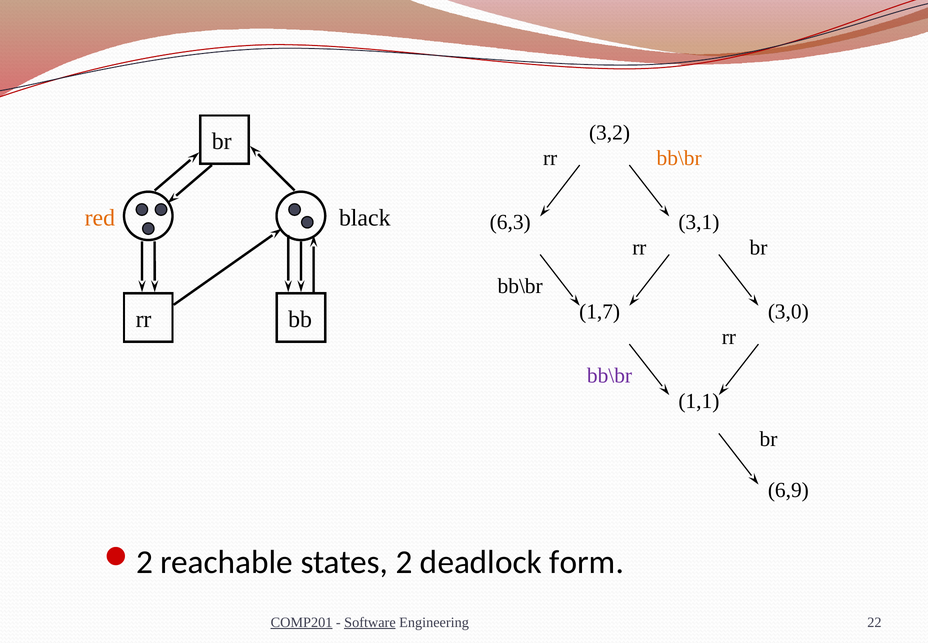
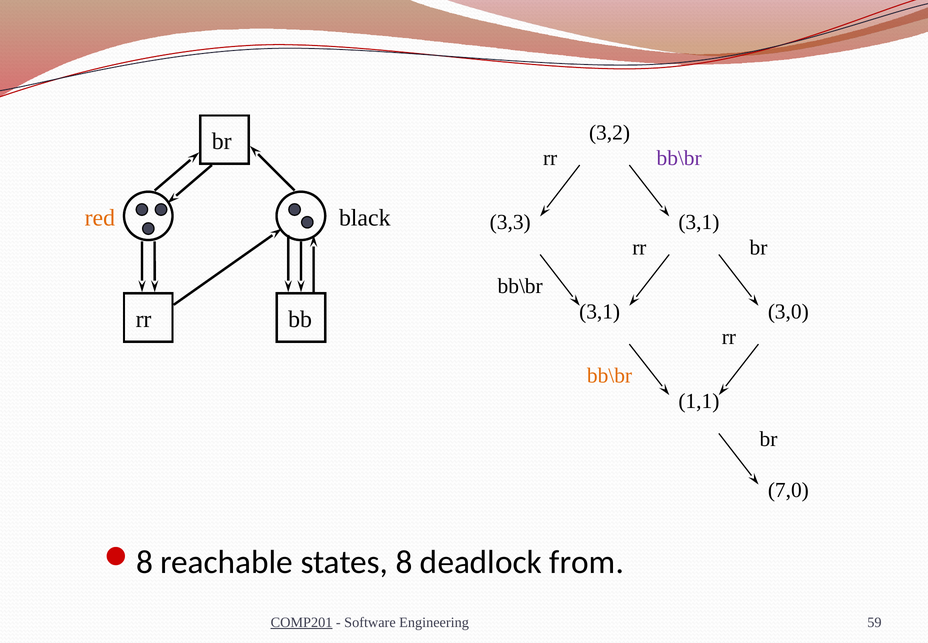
bb\br at (679, 158) colour: orange -> purple
6,3: 6,3 -> 3,3
1,7 at (600, 311): 1,7 -> 3,1
bb\br at (610, 375) colour: purple -> orange
6,9: 6,9 -> 7,0
2 at (144, 562): 2 -> 8
states 2: 2 -> 8
form: form -> from
Software underline: present -> none
22: 22 -> 59
